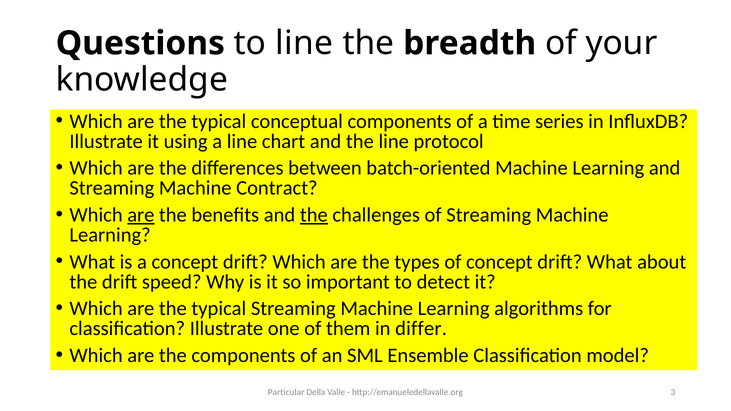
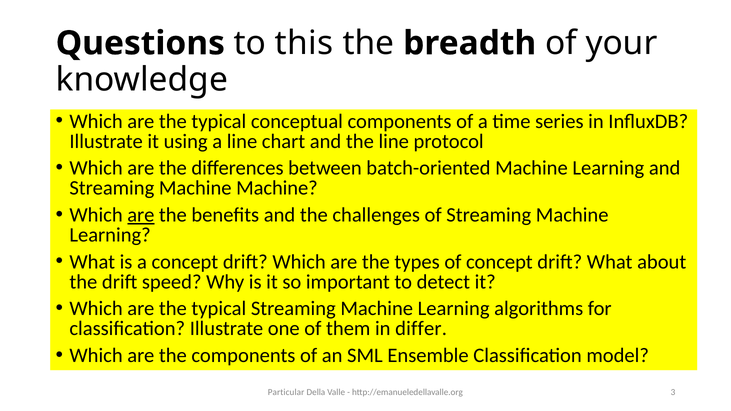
to line: line -> this
Machine Contract: Contract -> Machine
the at (314, 215) underline: present -> none
